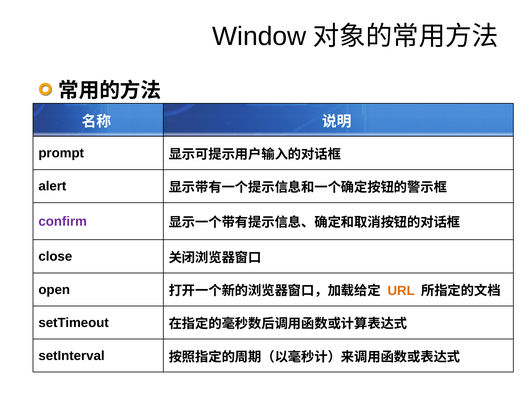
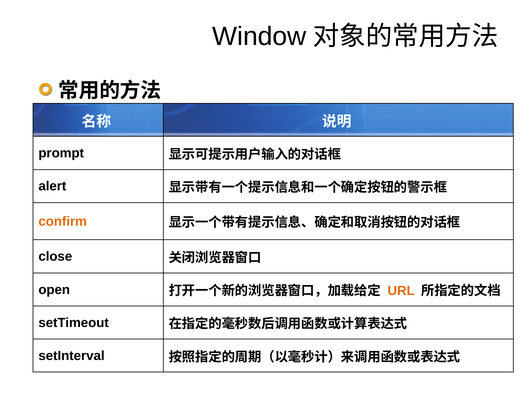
confirm colour: purple -> orange
